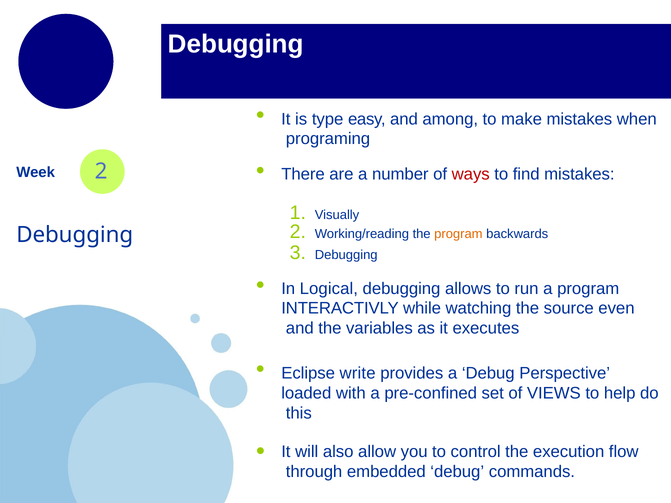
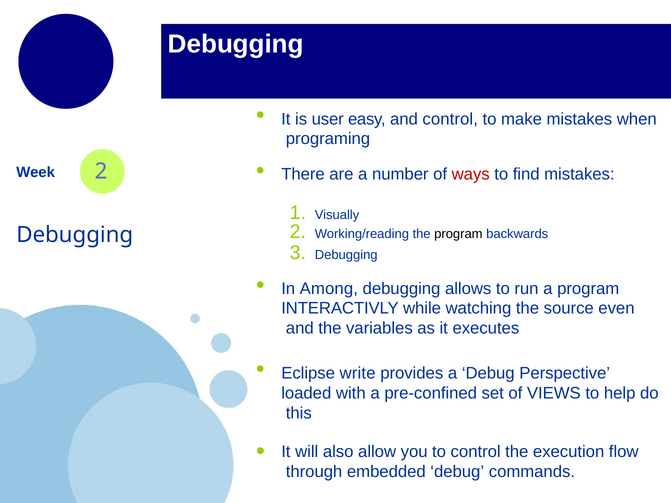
type: type -> user
and among: among -> control
program at (458, 234) colour: orange -> black
Logical: Logical -> Among
